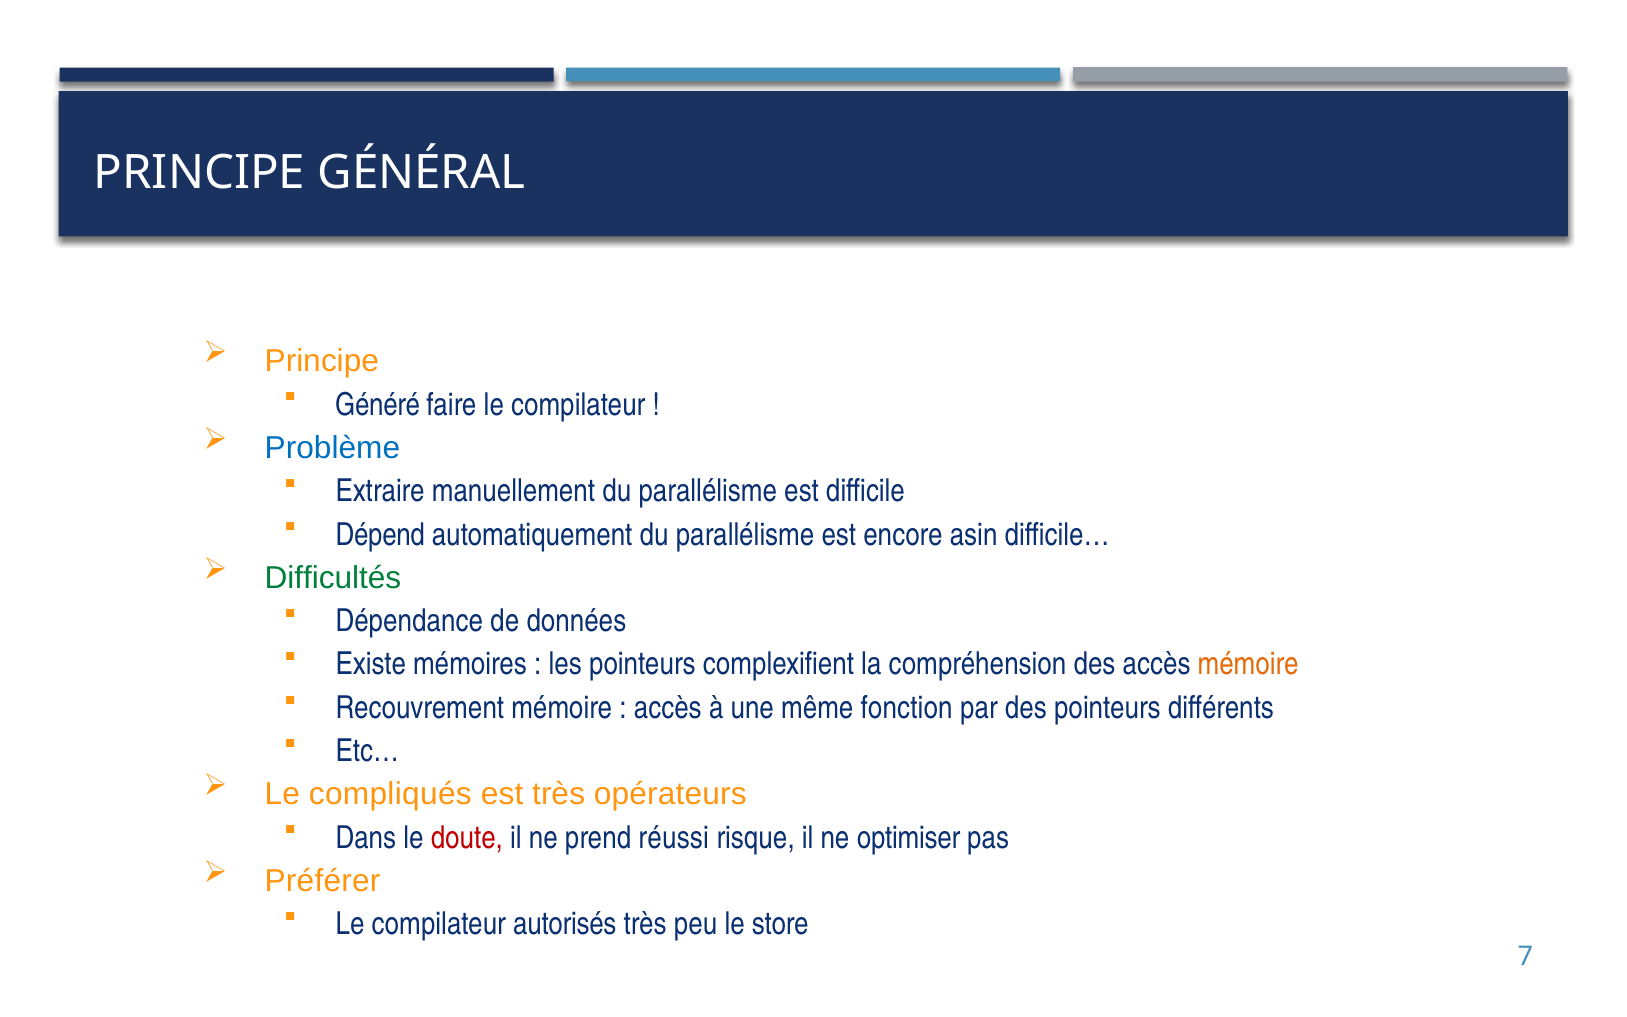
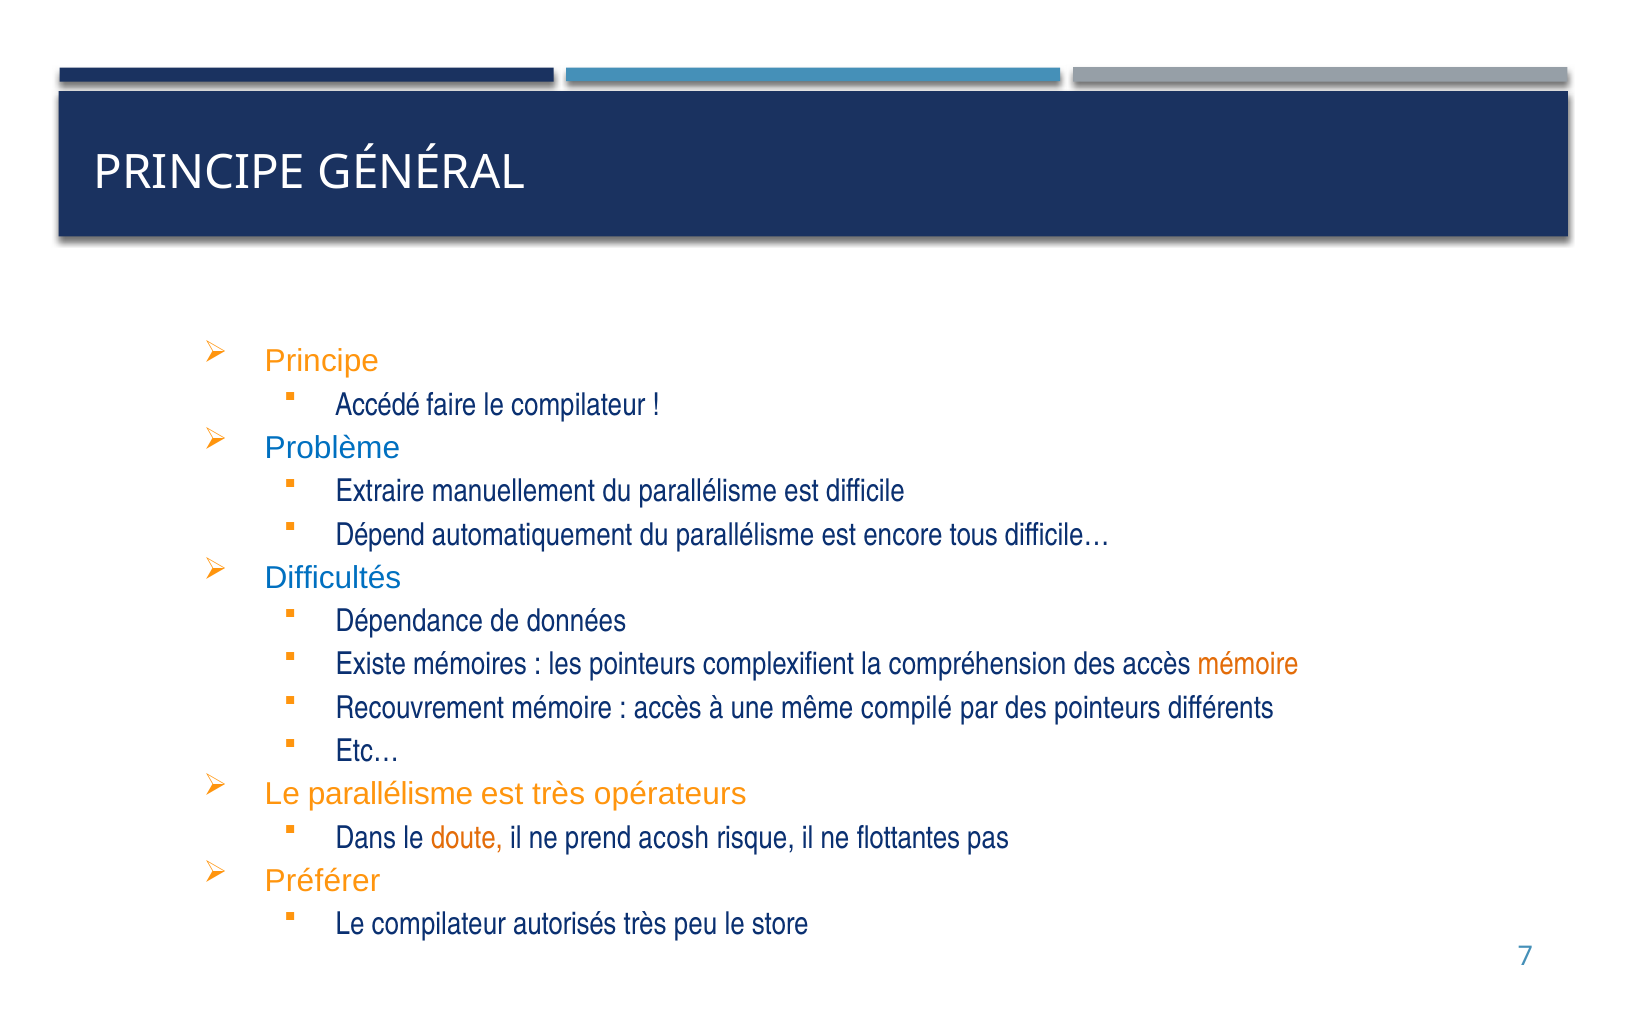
Généré: Généré -> Accédé
asin: asin -> tous
Difficultés colour: green -> blue
fonction: fonction -> compilé
Le compliqués: compliqués -> parallélisme
doute colour: red -> orange
réussi: réussi -> acosh
optimiser: optimiser -> flottantes
